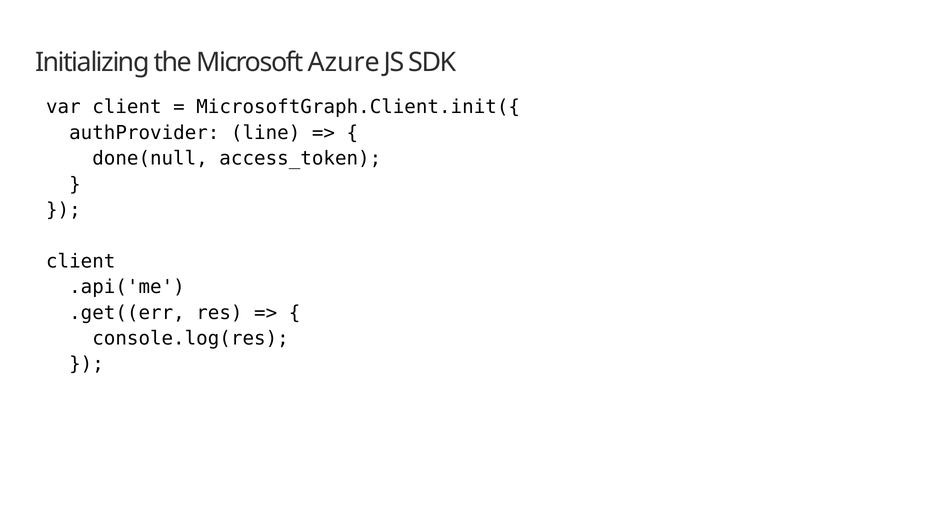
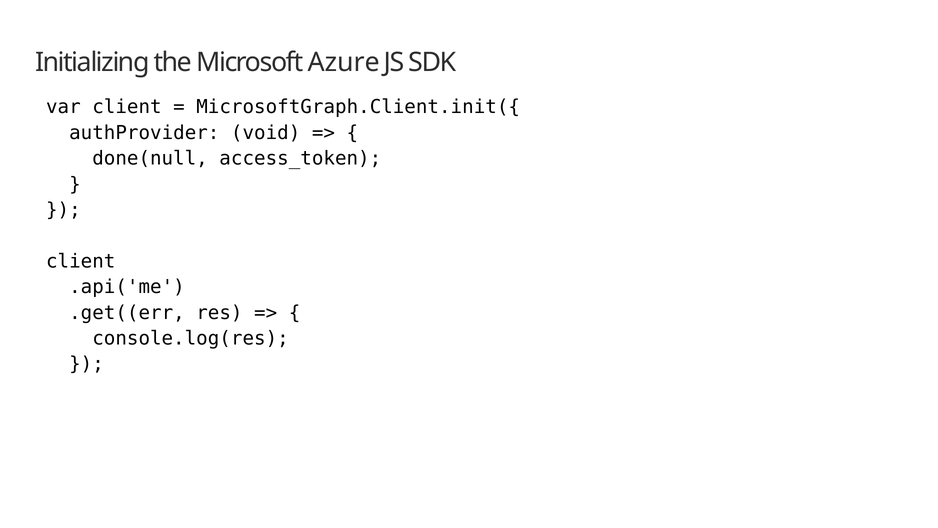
line: line -> void
